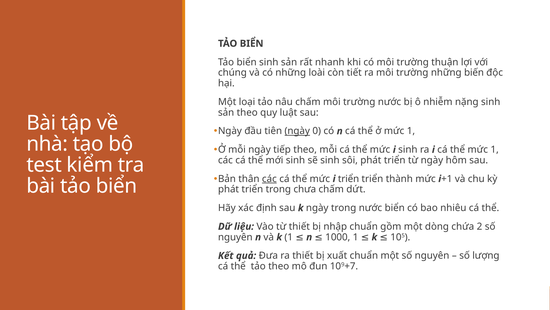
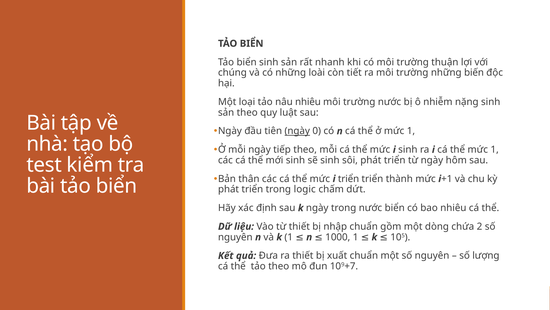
nâu chấm: chấm -> nhiêu
các at (269, 178) underline: present -> none
chưa: chưa -> logic
